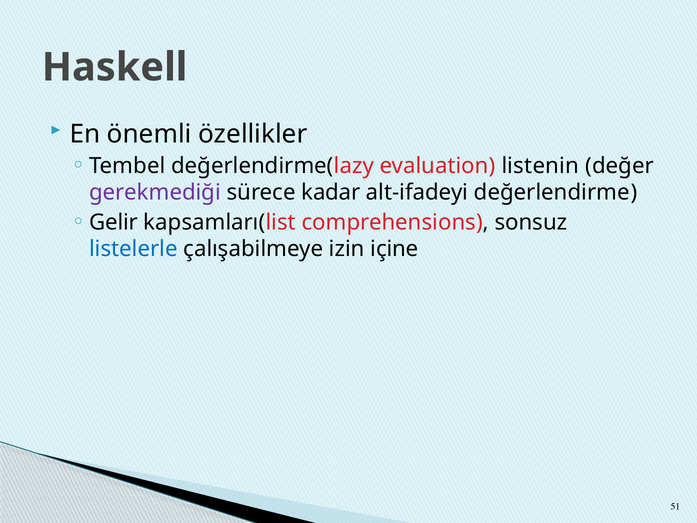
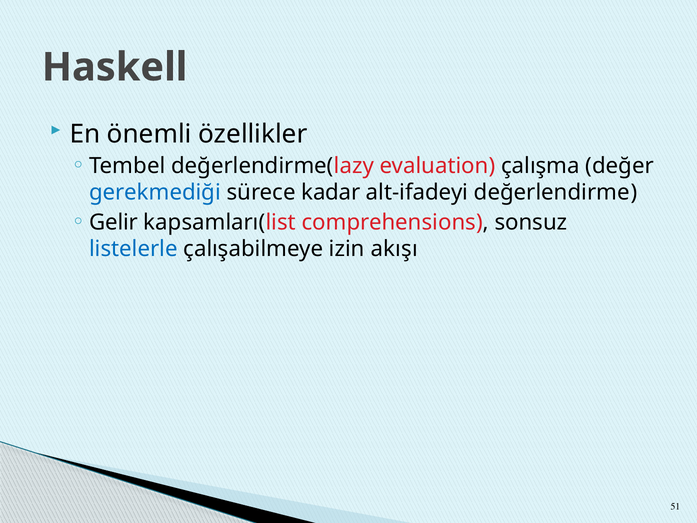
listenin: listenin -> çalışma
gerekmediği colour: purple -> blue
içine: içine -> akışı
